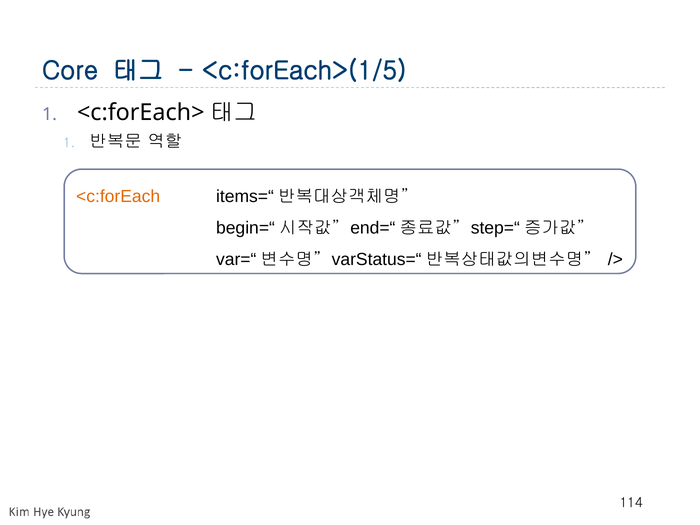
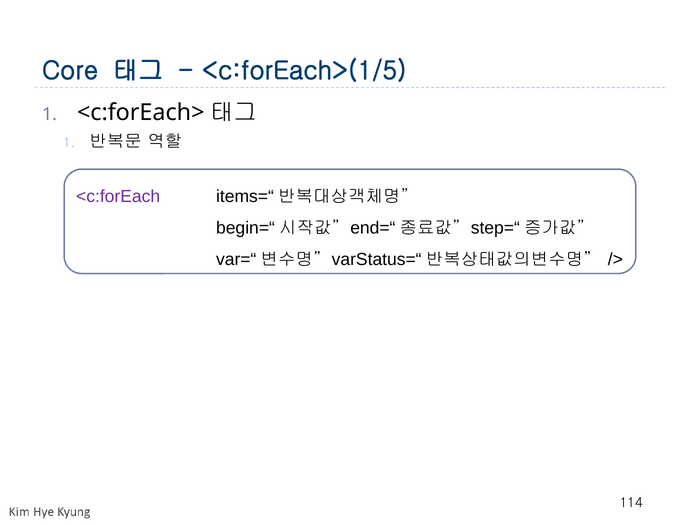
<c:forEach colour: orange -> purple
